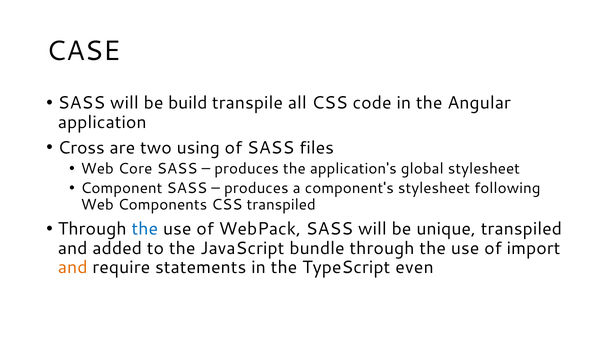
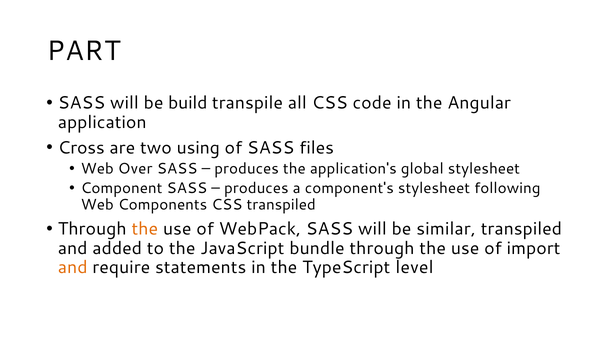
CASE: CASE -> PART
Core: Core -> Over
the at (145, 229) colour: blue -> orange
unique: unique -> similar
even: even -> level
